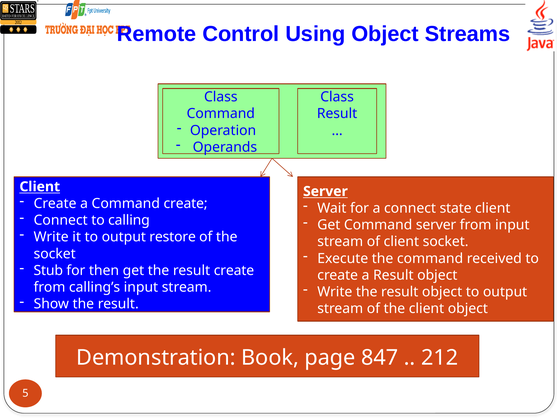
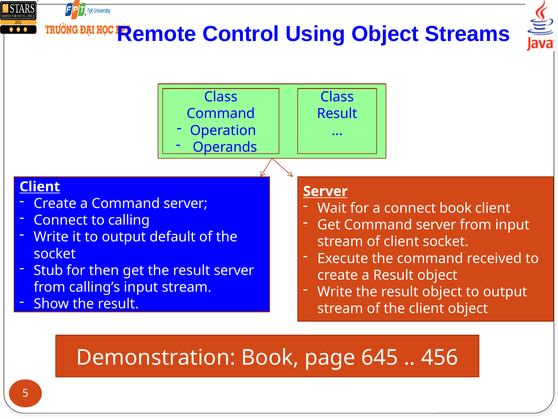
a Command create: create -> server
connect state: state -> book
restore: restore -> default
get the result create: create -> server
847: 847 -> 645
212: 212 -> 456
